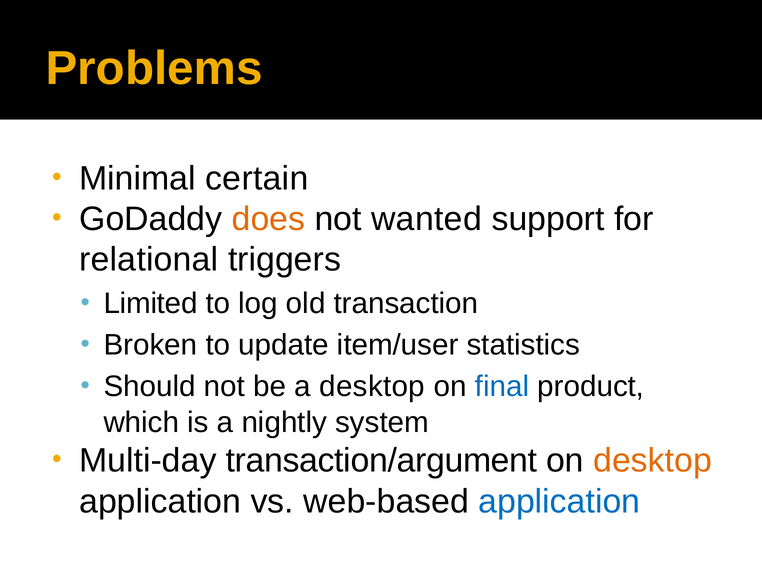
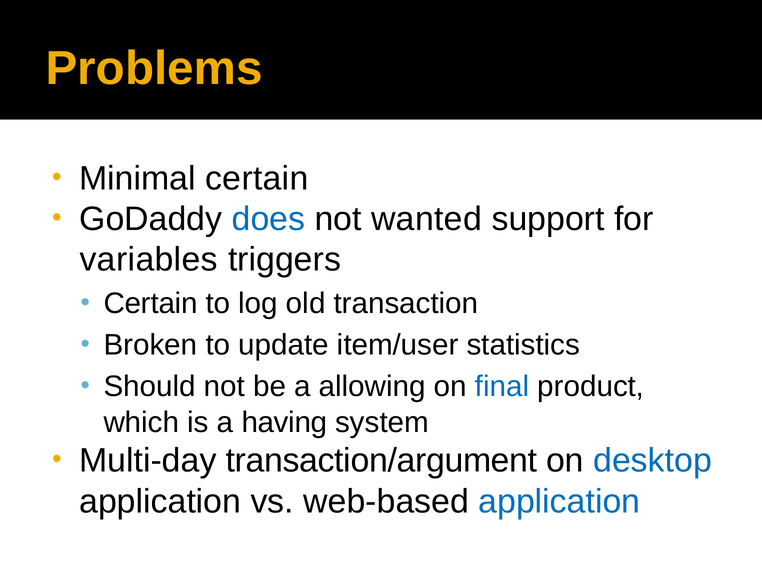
does colour: orange -> blue
relational: relational -> variables
Limited at (151, 303): Limited -> Certain
a desktop: desktop -> allowing
nightly: nightly -> having
desktop at (653, 460) colour: orange -> blue
